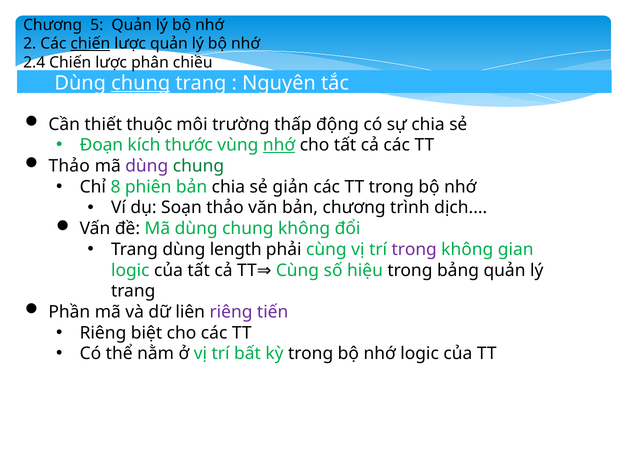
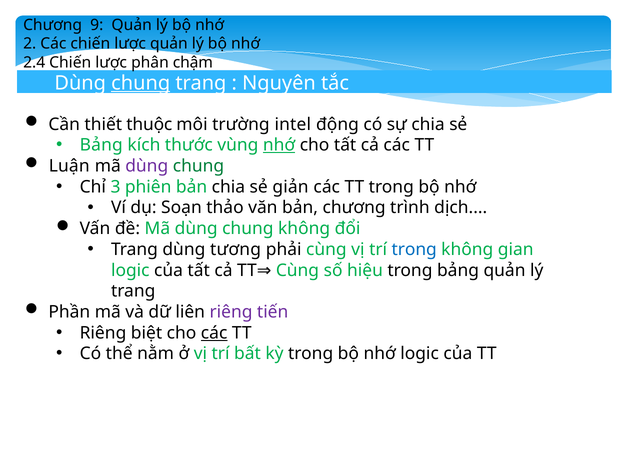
5: 5 -> 9
chiến at (90, 44) underline: present -> none
chiều: chiều -> chậm
thấp: thấp -> intel
Đoạn at (101, 145): Đoạn -> Bảng
Thảo at (69, 166): Thảo -> Luận
8: 8 -> 3
length: length -> tương
trong at (414, 250) colour: purple -> blue
các at (214, 333) underline: none -> present
